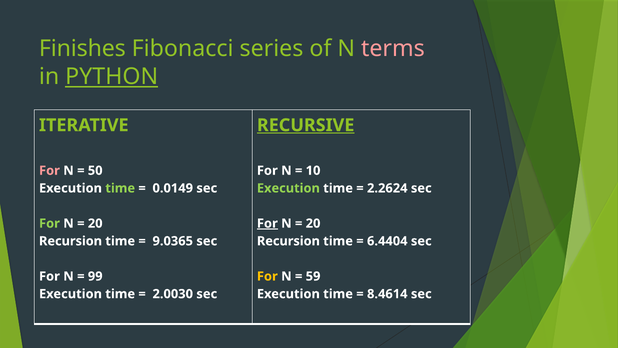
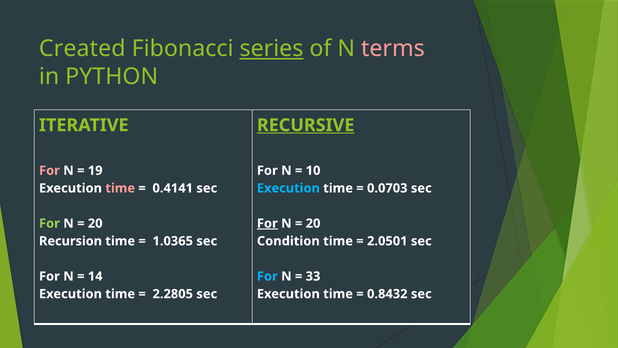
Finishes: Finishes -> Created
series underline: none -> present
PYTHON underline: present -> none
50: 50 -> 19
time at (120, 188) colour: light green -> pink
0.0149: 0.0149 -> 0.4141
Execution at (288, 188) colour: light green -> light blue
2.2624: 2.2624 -> 0.0703
9.0365: 9.0365 -> 1.0365
Recursion at (288, 241): Recursion -> Condition
6.4404: 6.4404 -> 2.0501
99: 99 -> 14
For at (267, 276) colour: yellow -> light blue
59: 59 -> 33
2.0030: 2.0030 -> 2.2805
8.4614: 8.4614 -> 0.8432
